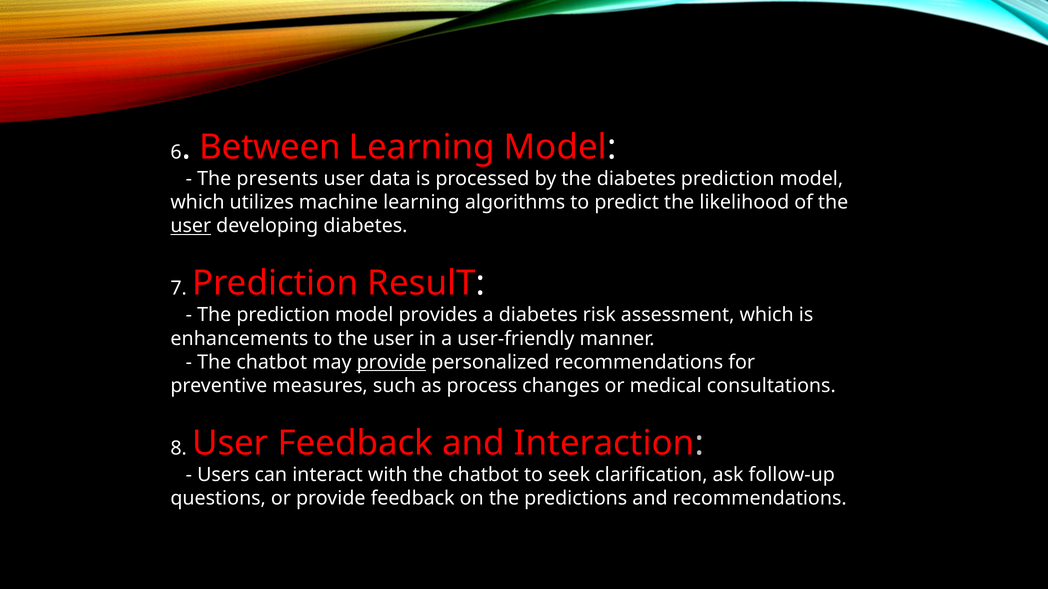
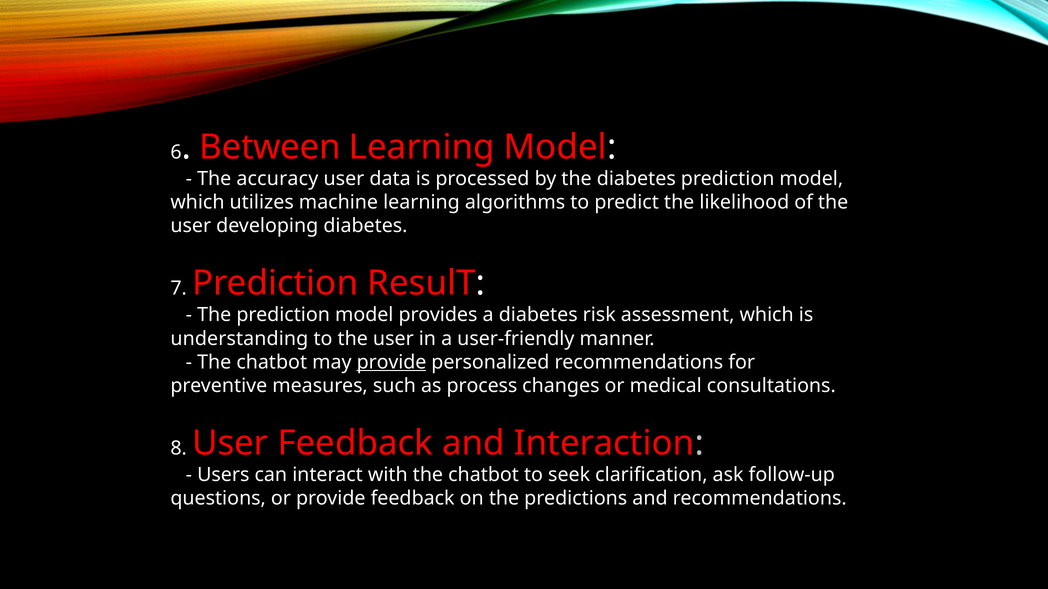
presents: presents -> accuracy
user at (191, 226) underline: present -> none
enhancements: enhancements -> understanding
